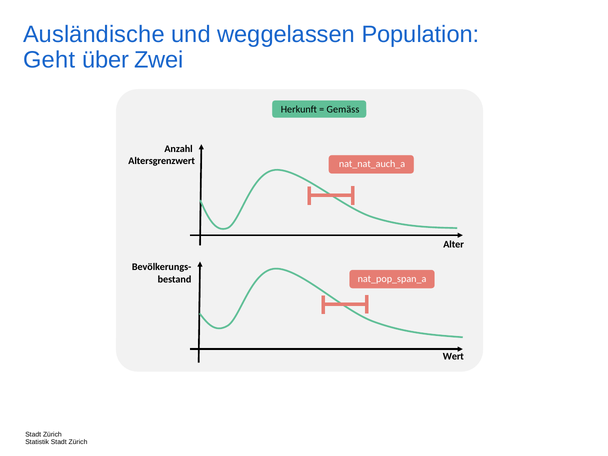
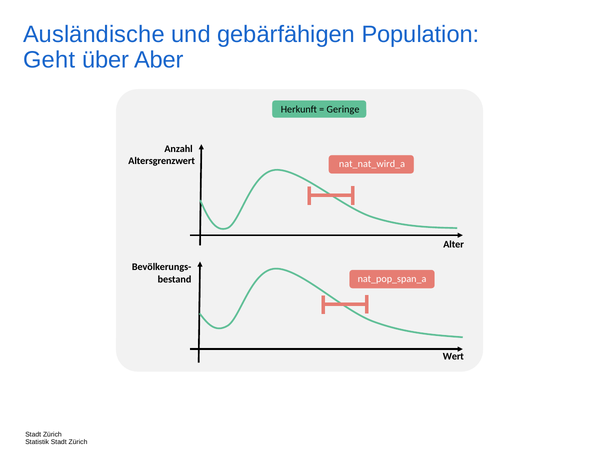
weggelassen: weggelassen -> gebärfähigen
Zwei: Zwei -> Aber
Gemäss: Gemäss -> Geringe
nat_nat_auch_a: nat_nat_auch_a -> nat_nat_wird_a
